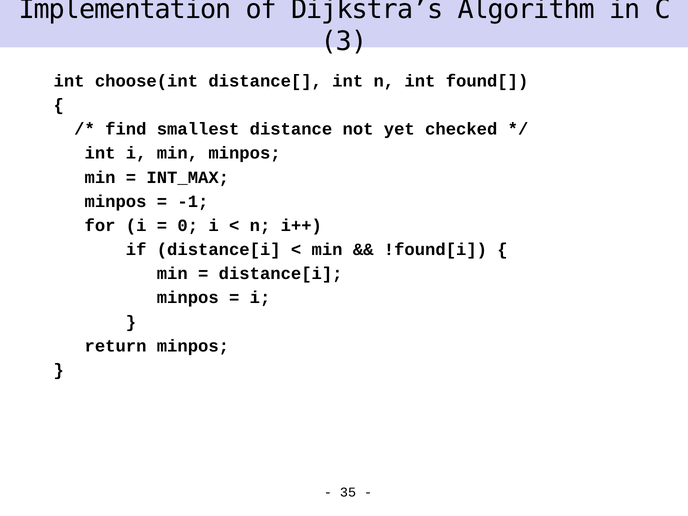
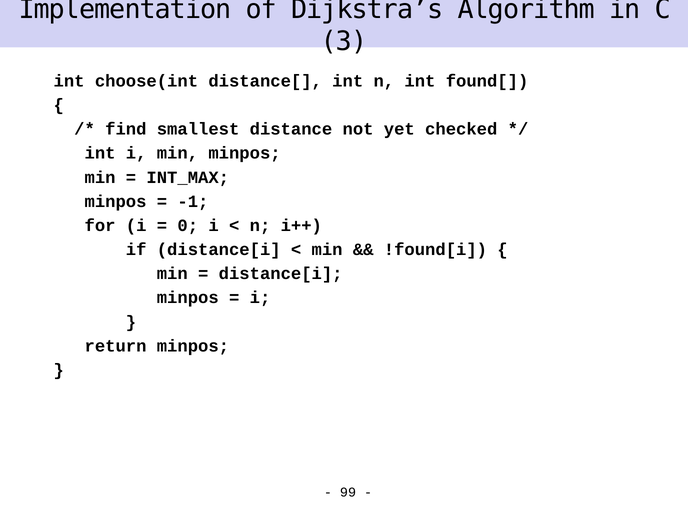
35: 35 -> 99
